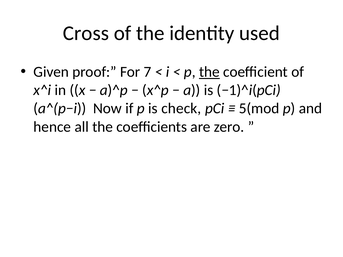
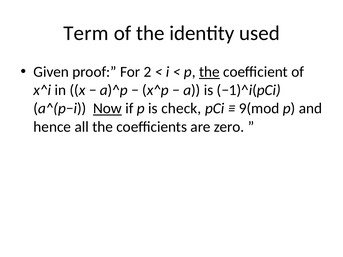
Cross: Cross -> Term
7: 7 -> 2
Now underline: none -> present
5(mod: 5(mod -> 9(mod
